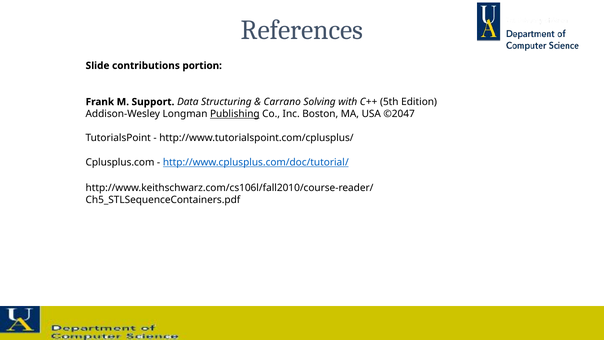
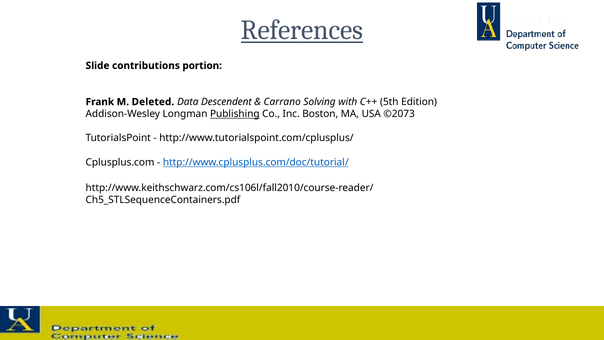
References underline: none -> present
Support: Support -> Deleted
Structuring: Structuring -> Descendent
©2047: ©2047 -> ©2073
